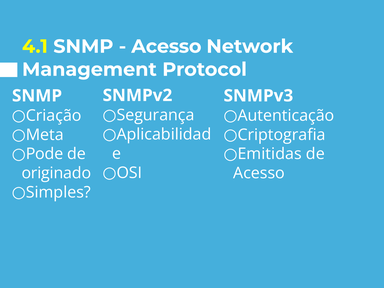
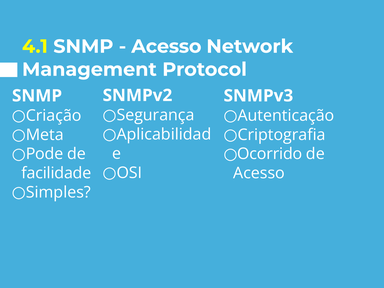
Emitidas: Emitidas -> Ocorrido
originado: originado -> facilidade
